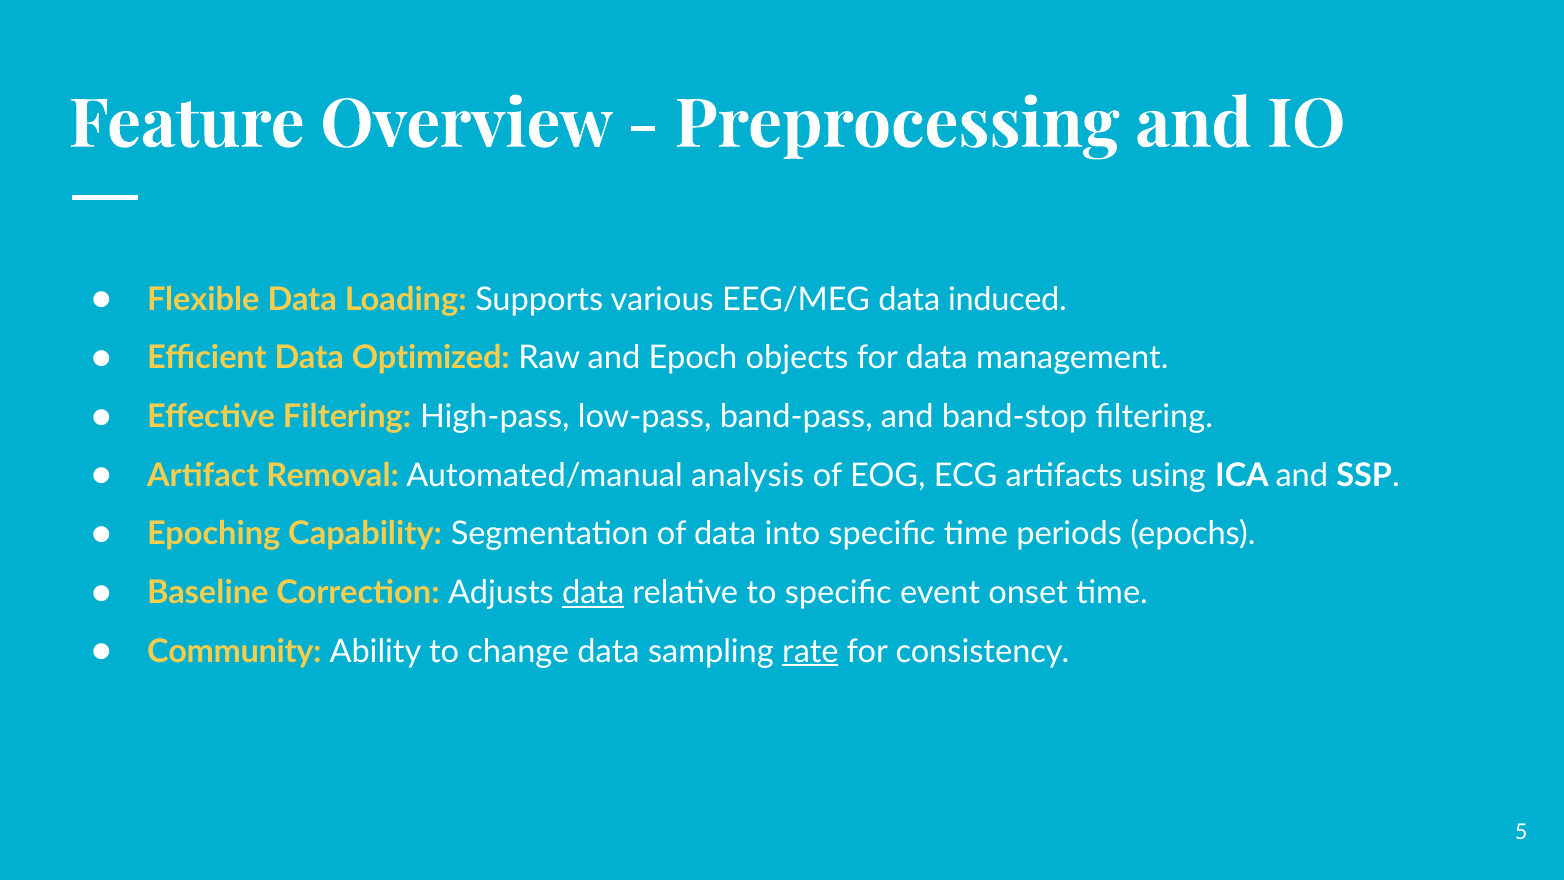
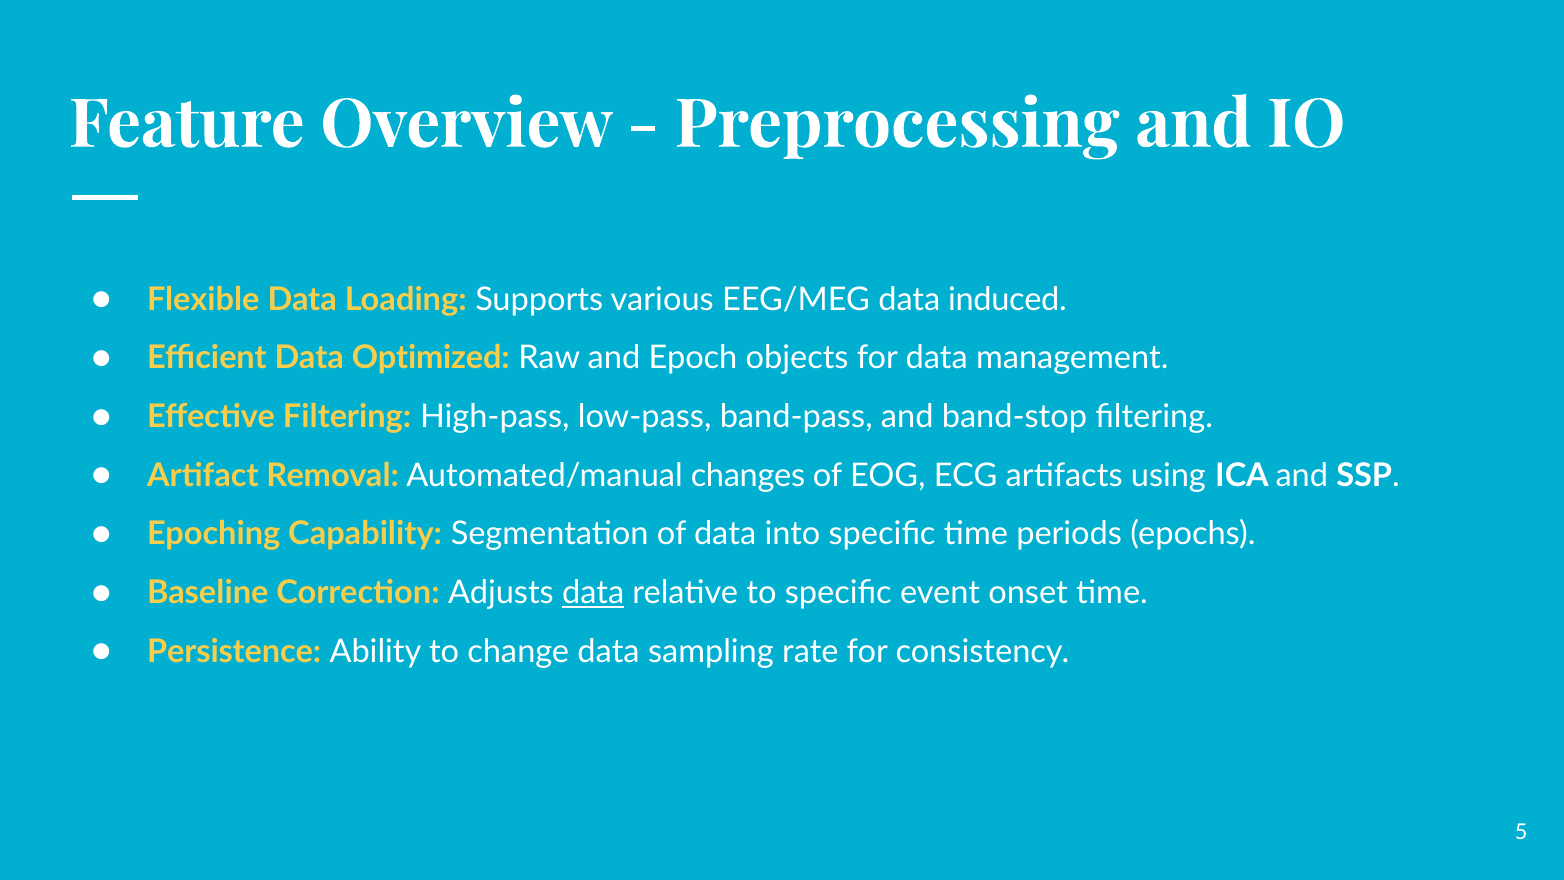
analysis: analysis -> changes
Community: Community -> Persistence
rate underline: present -> none
